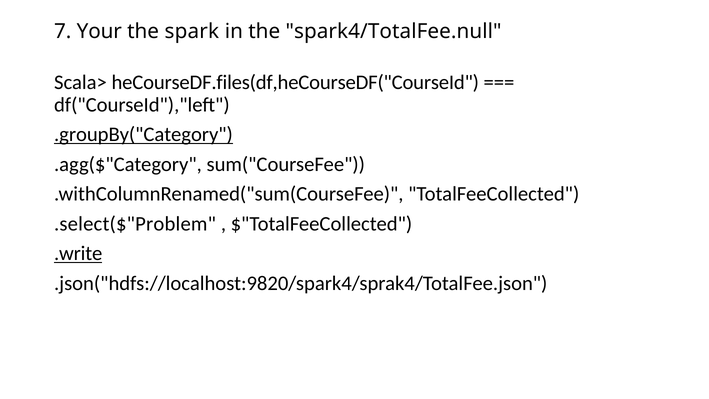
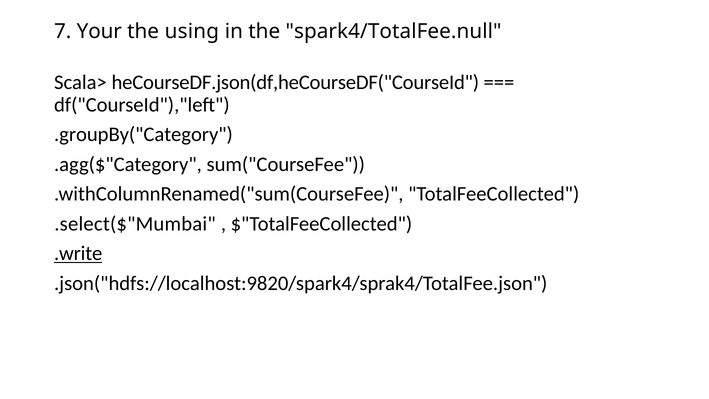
spark: spark -> using
heCourseDF.files(df,heCourseDF("CourseId: heCourseDF.files(df,heCourseDF("CourseId -> heCourseDF.json(df,heCourseDF("CourseId
.groupBy("Category underline: present -> none
.select($"Problem: .select($"Problem -> .select($"Mumbai
